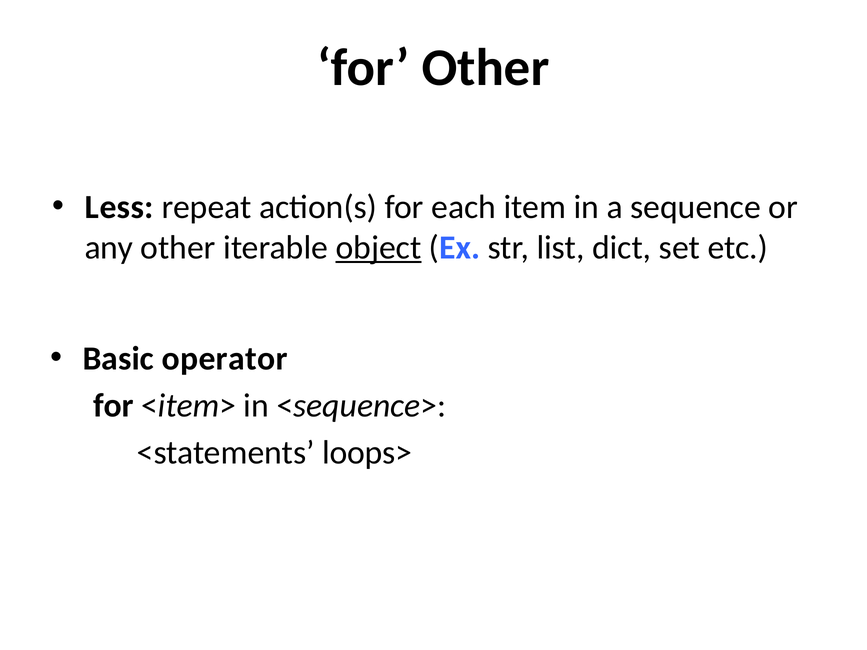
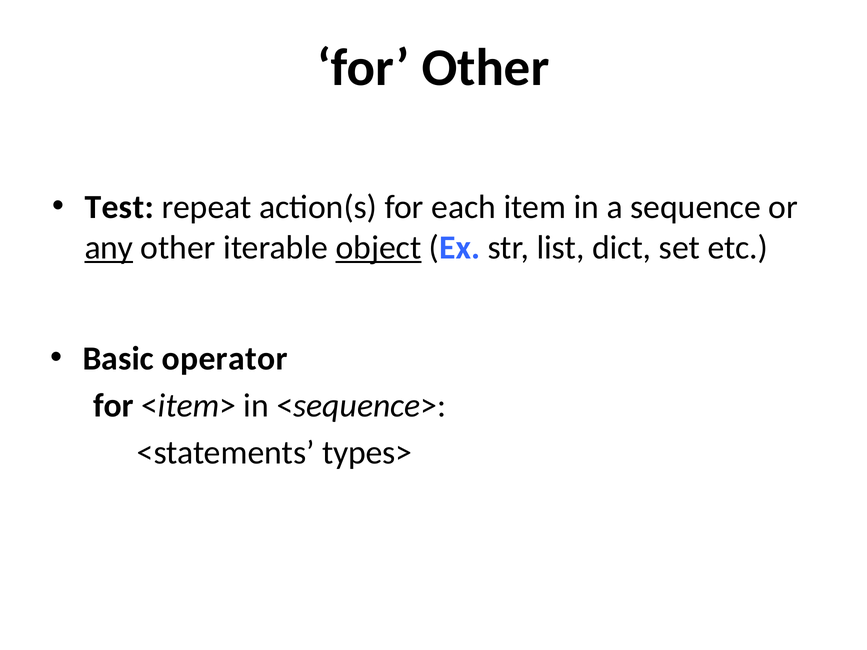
Less: Less -> Test
any underline: none -> present
loops>: loops> -> types>
